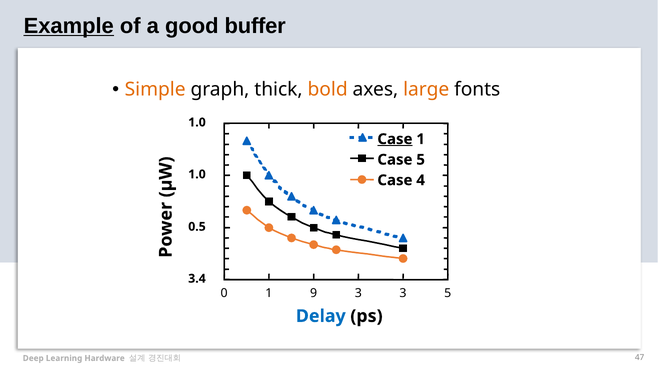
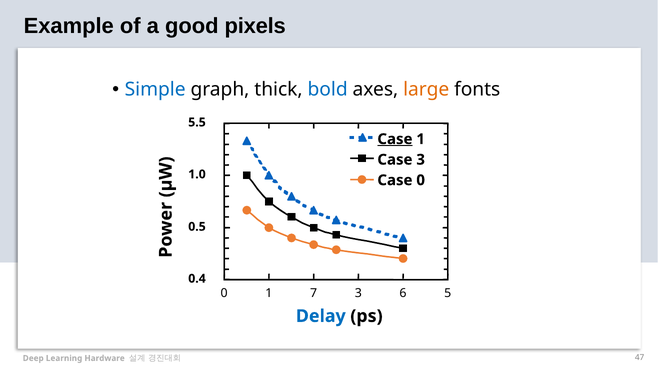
Example underline: present -> none
buffer: buffer -> pixels
Simple colour: orange -> blue
bold colour: orange -> blue
1.0 at (197, 122): 1.0 -> 5.5
Case 5: 5 -> 3
Case 4: 4 -> 0
3.4: 3.4 -> 0.4
9: 9 -> 7
3 3: 3 -> 6
